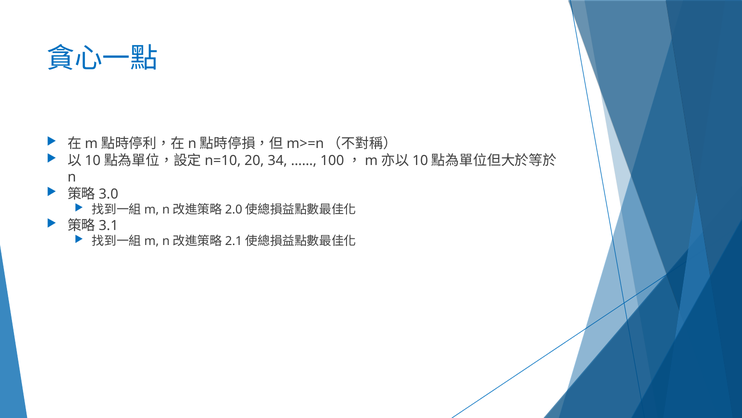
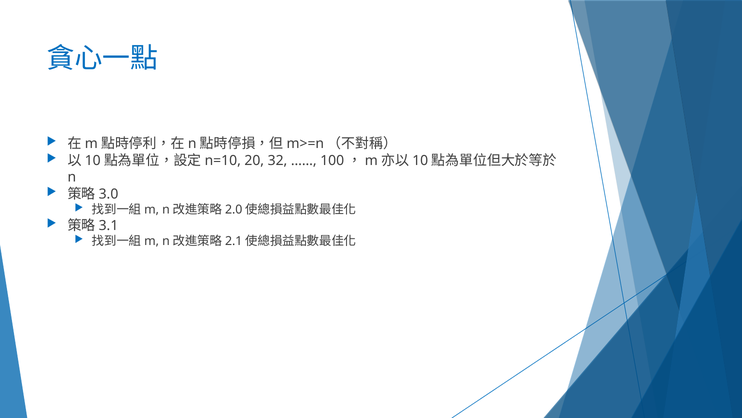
34: 34 -> 32
